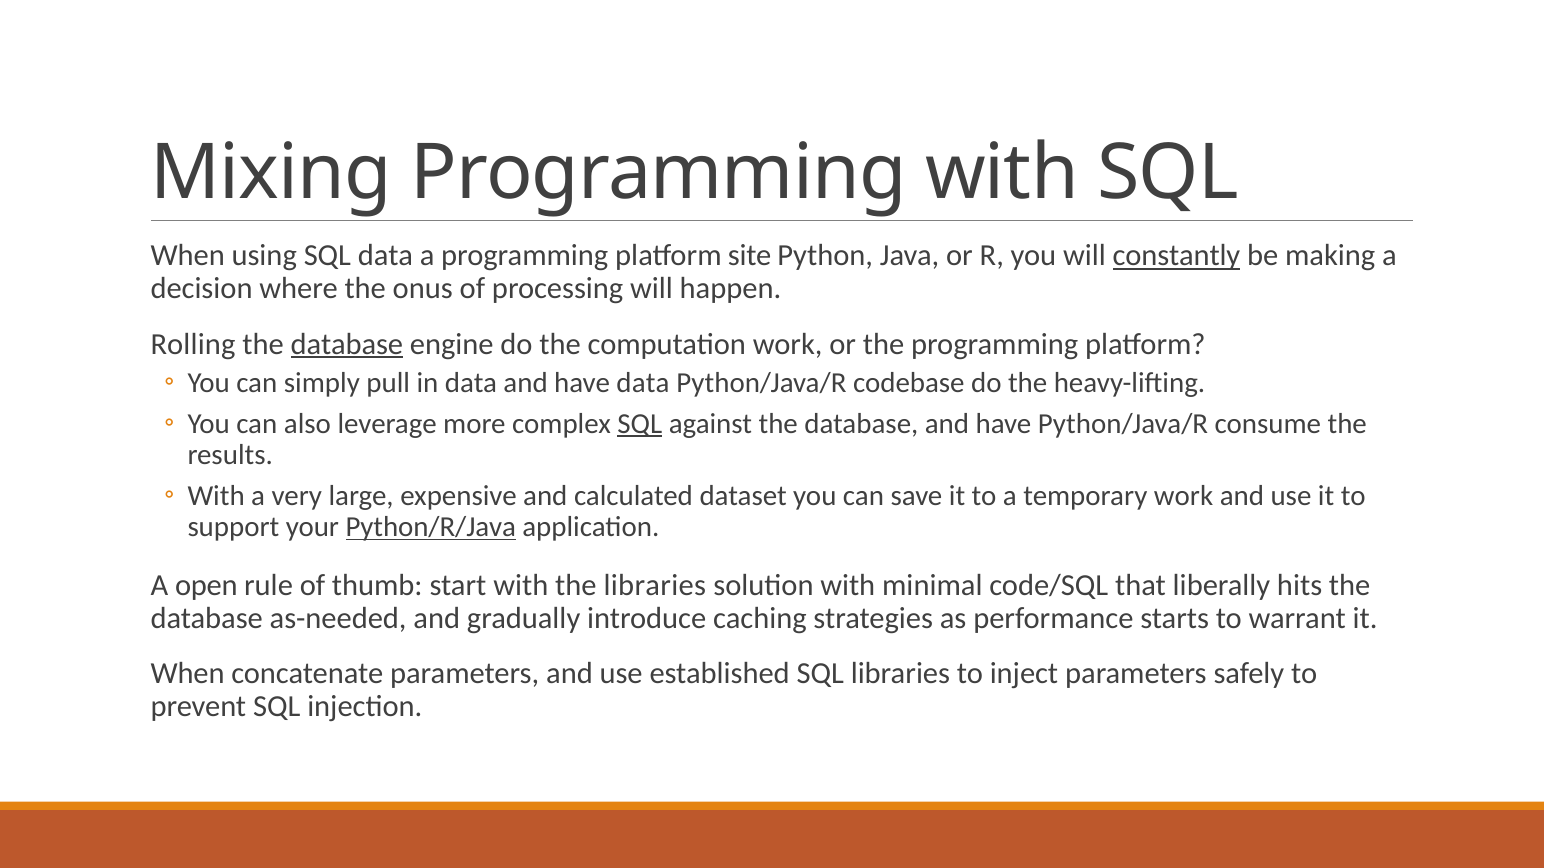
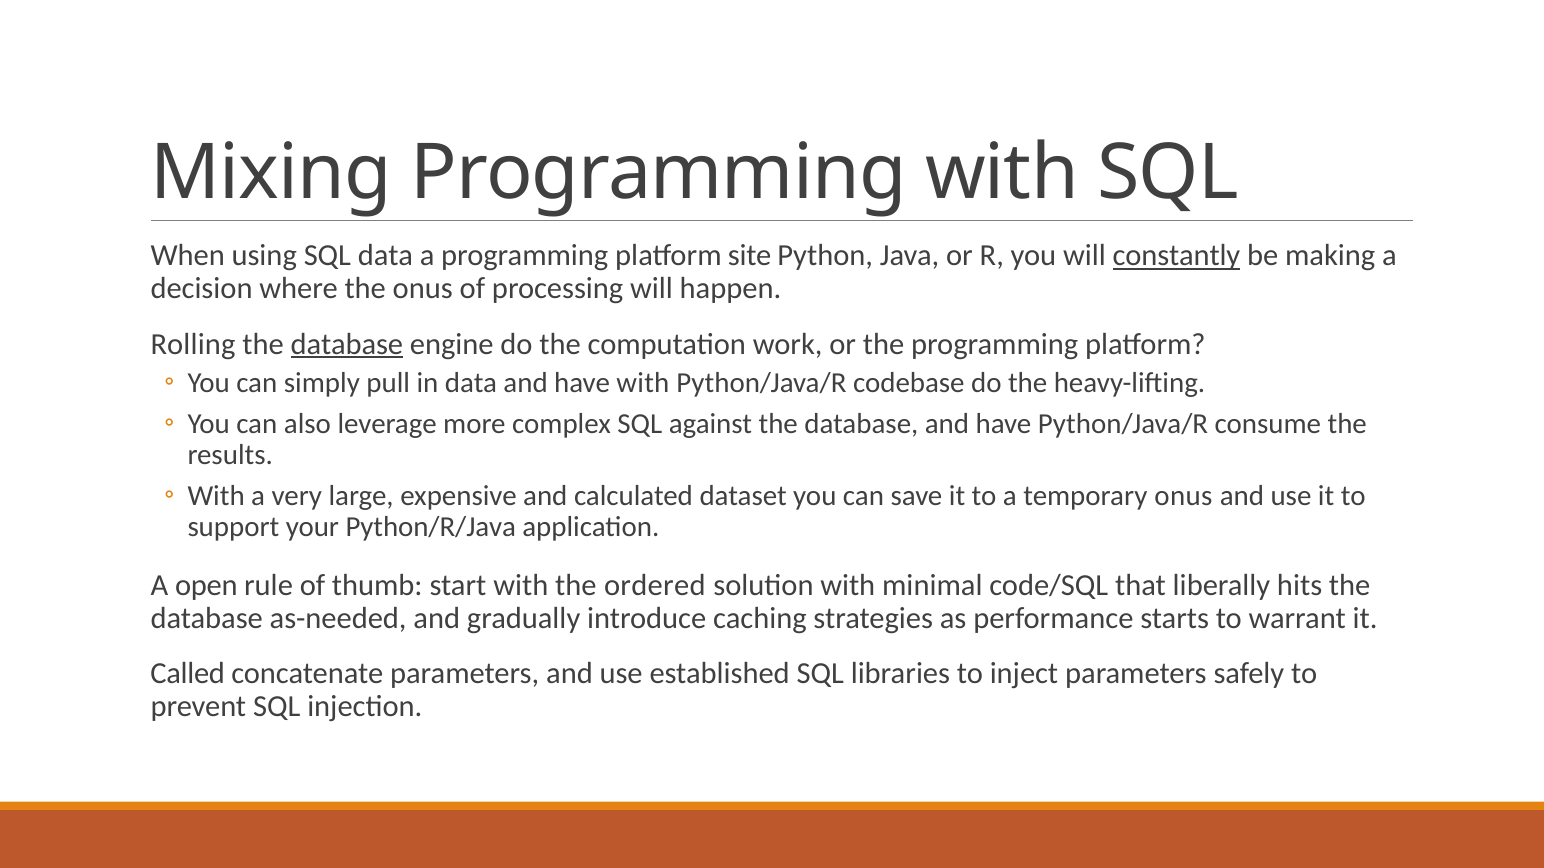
have data: data -> with
SQL at (640, 424) underline: present -> none
temporary work: work -> onus
Python/R/Java underline: present -> none
the libraries: libraries -> ordered
When at (188, 674): When -> Called
